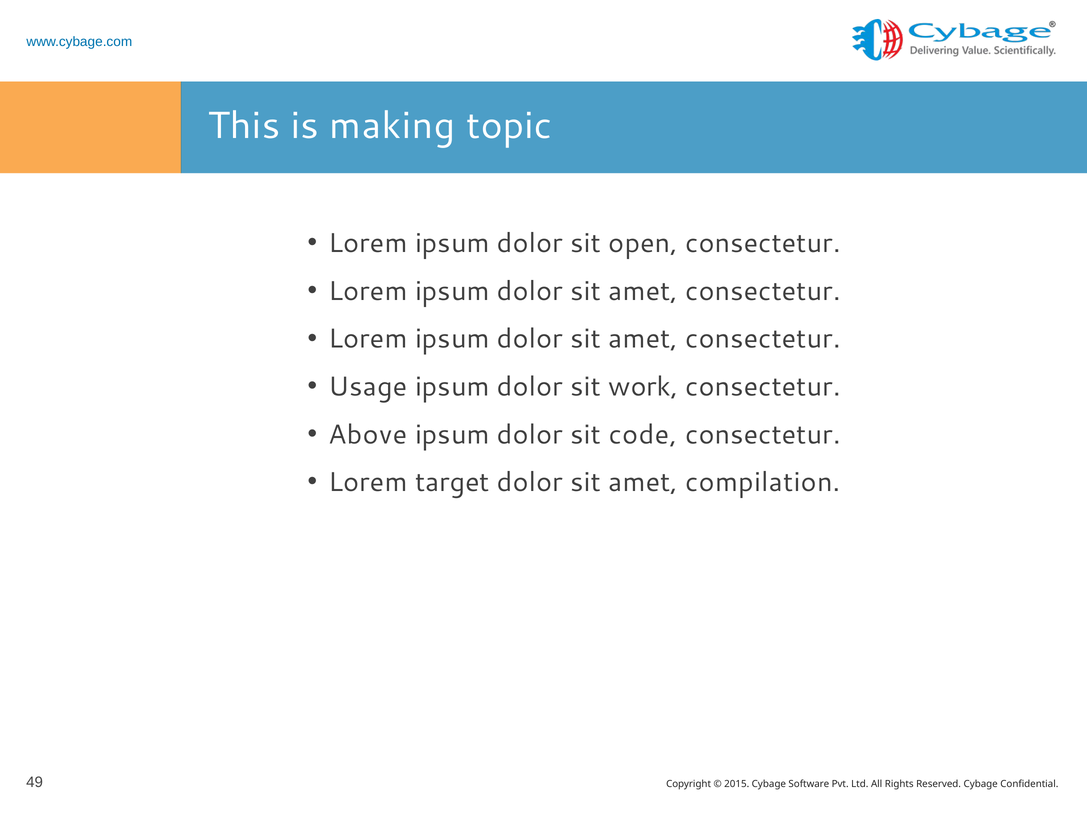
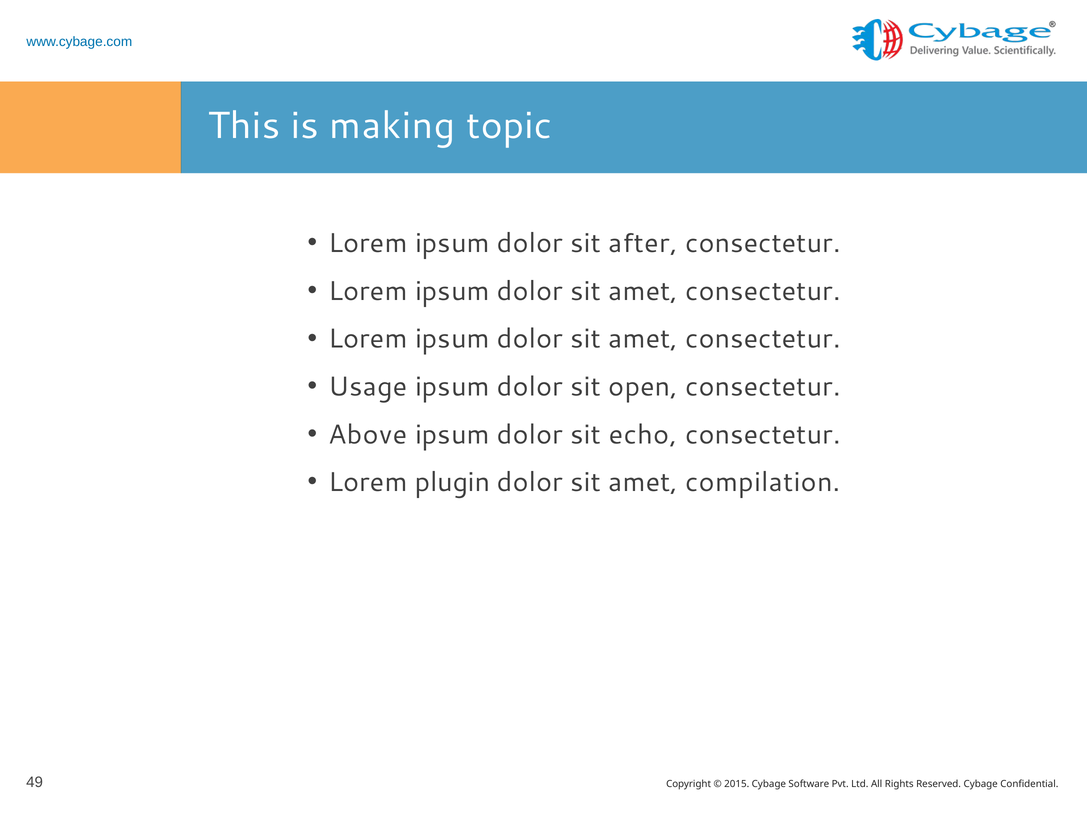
open: open -> after
work: work -> open
code: code -> echo
target: target -> plugin
